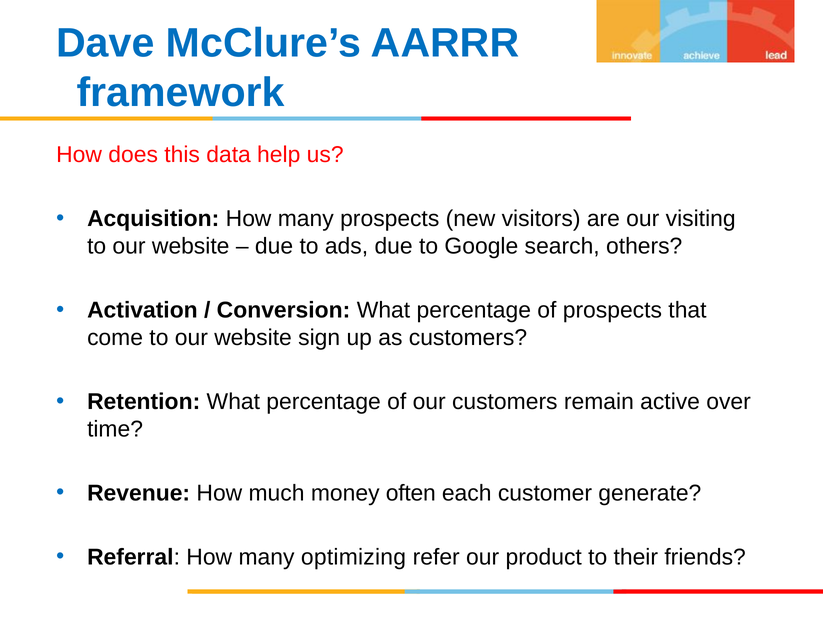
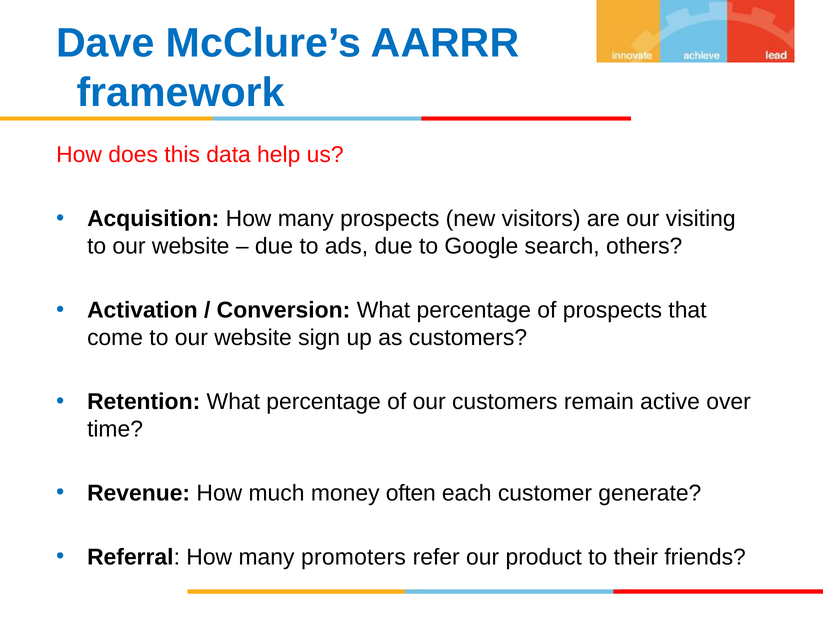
optimizing: optimizing -> promoters
